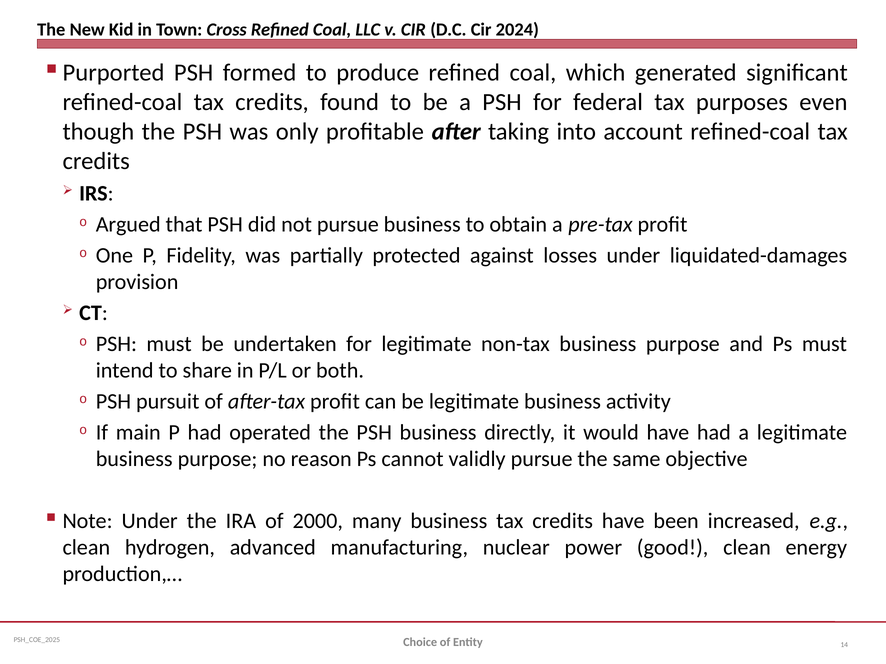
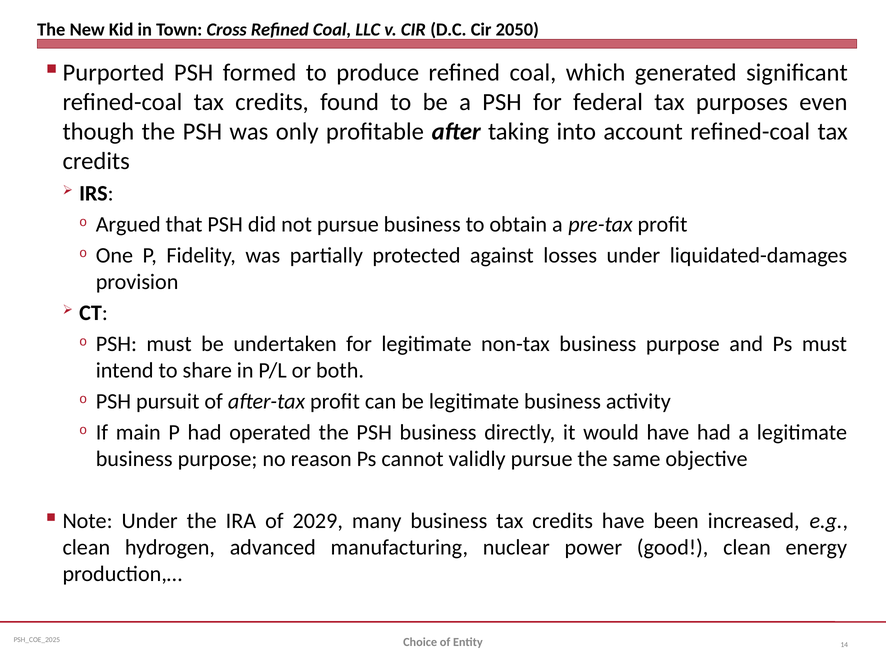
2024: 2024 -> 2050
2000: 2000 -> 2029
